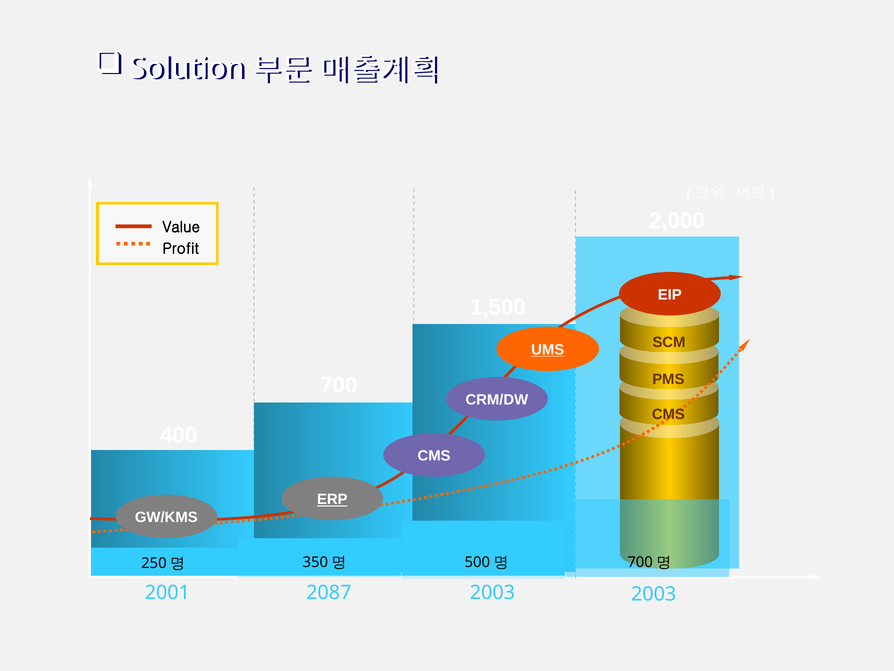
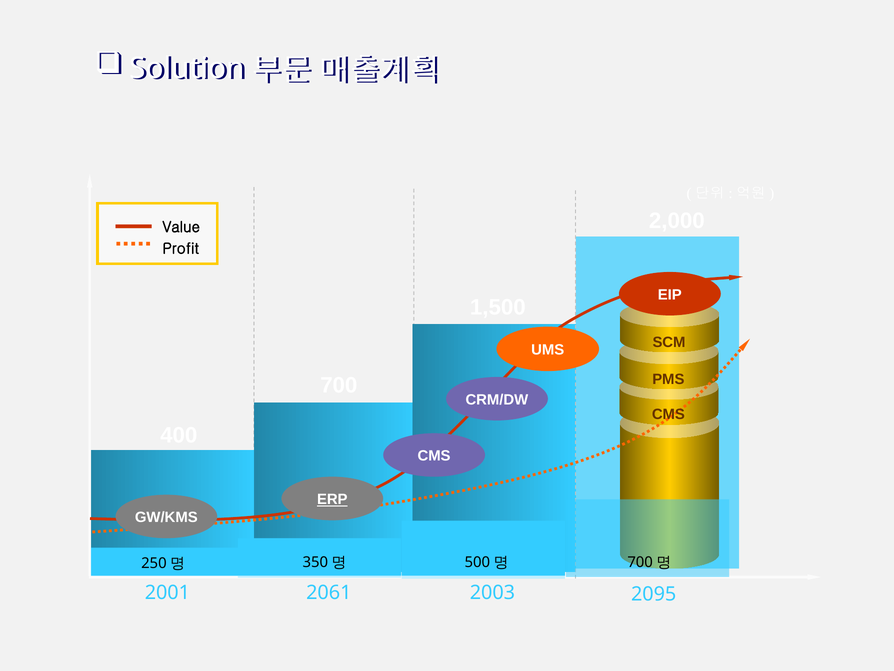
UMS underline: present -> none
2087: 2087 -> 2061
2003 at (654, 594): 2003 -> 2095
